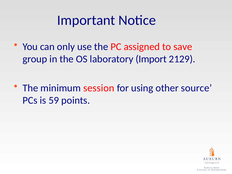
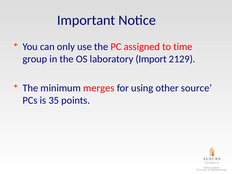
save: save -> time
session: session -> merges
59: 59 -> 35
